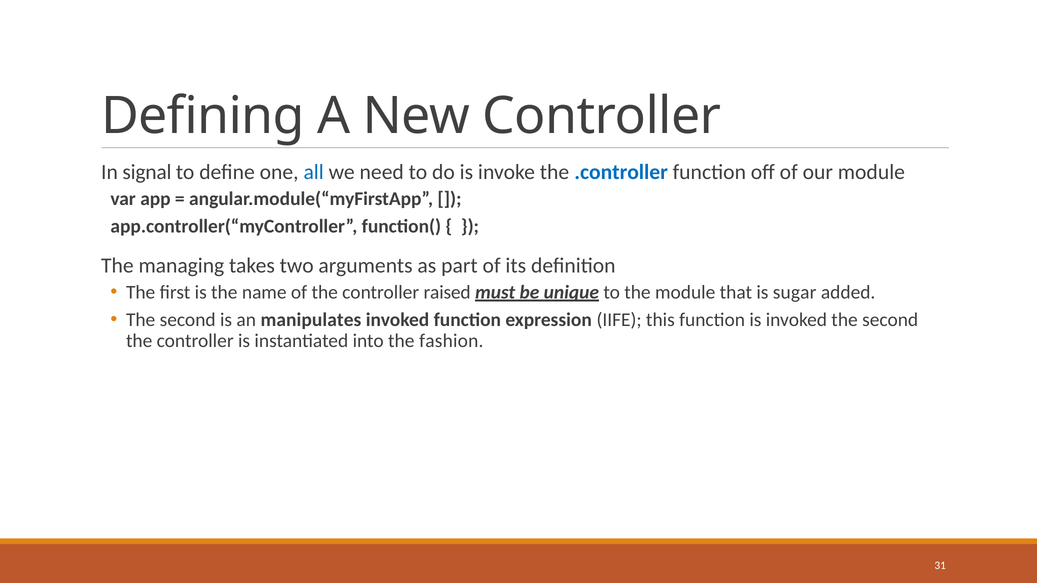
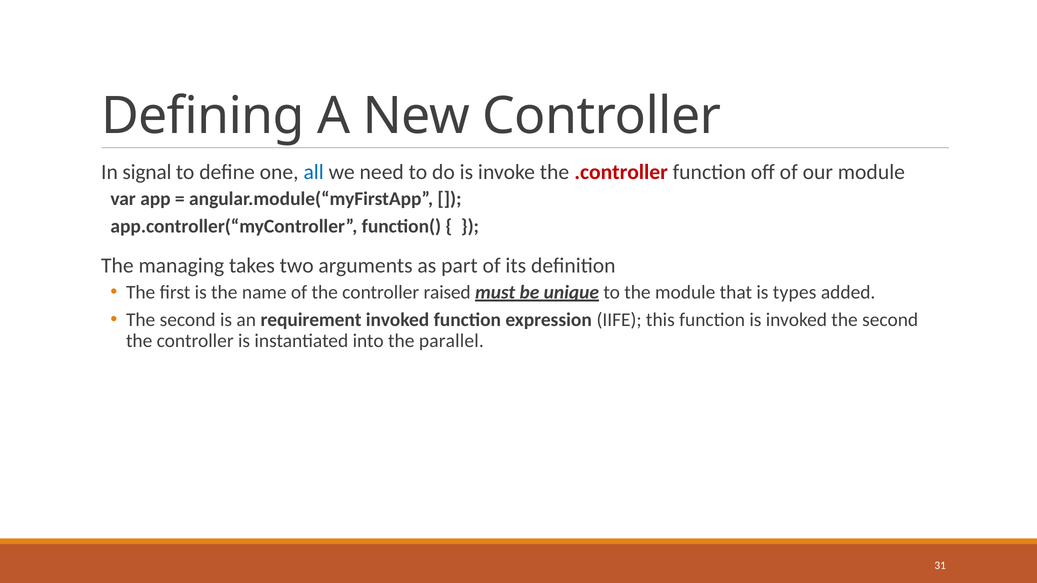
.controller colour: blue -> red
sugar: sugar -> types
manipulates: manipulates -> requirement
fashion: fashion -> parallel
